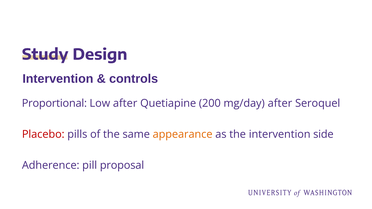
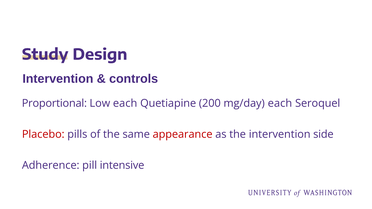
Low after: after -> each
mg/day after: after -> each
appearance colour: orange -> red
proposal: proposal -> intensive
